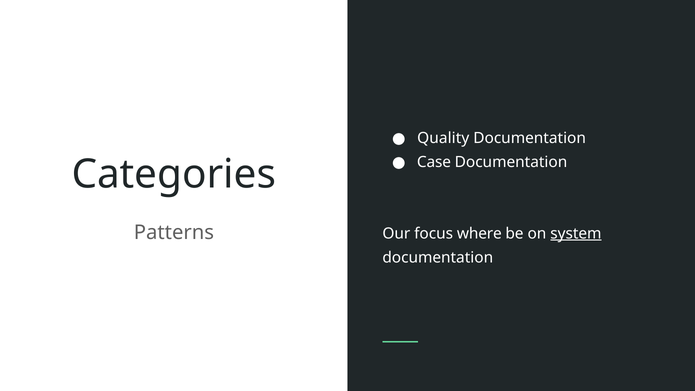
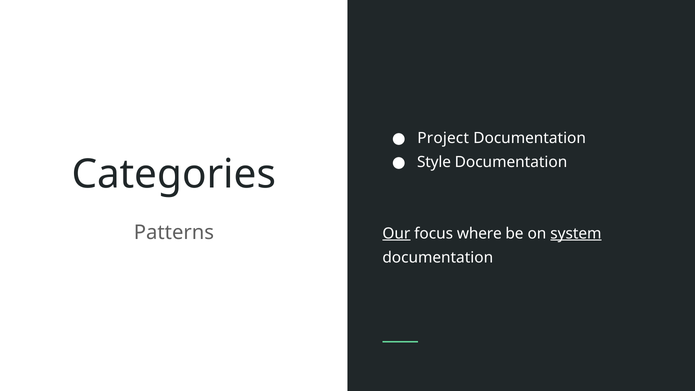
Quality: Quality -> Project
Case: Case -> Style
Our underline: none -> present
